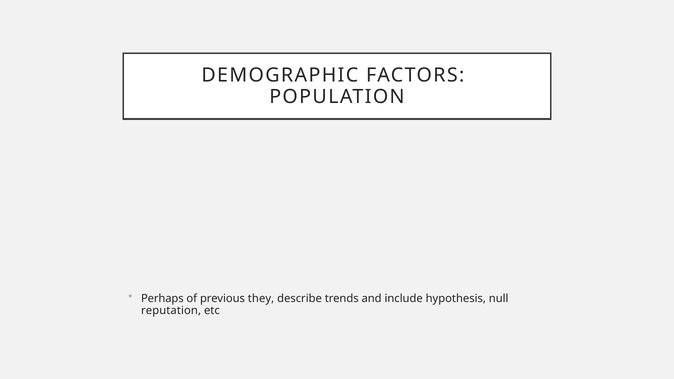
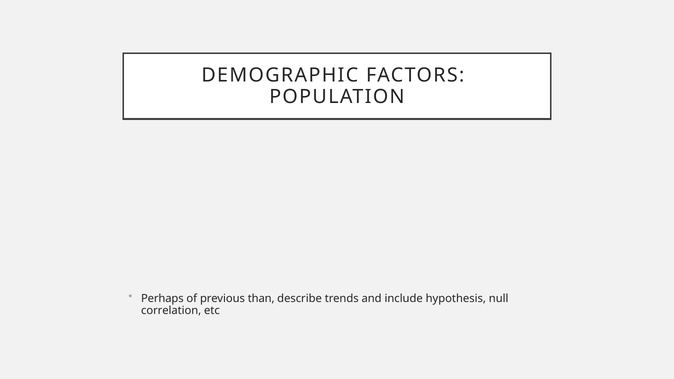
they: they -> than
reputation: reputation -> correlation
